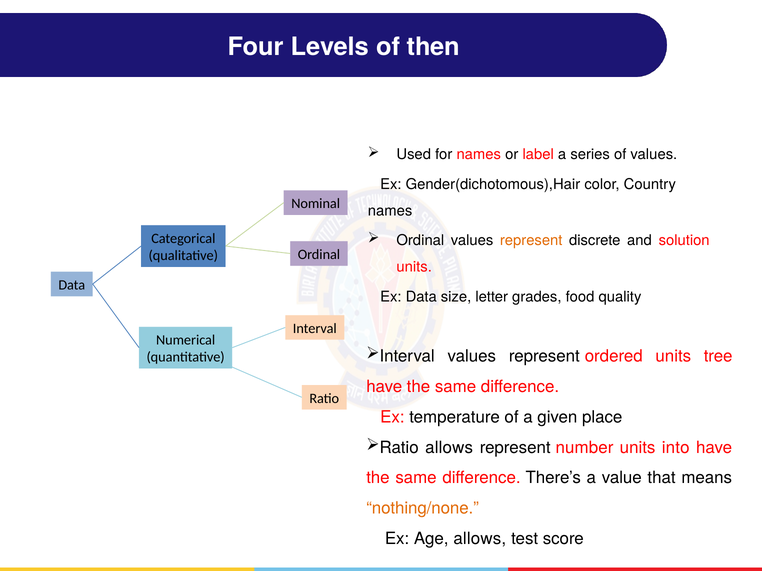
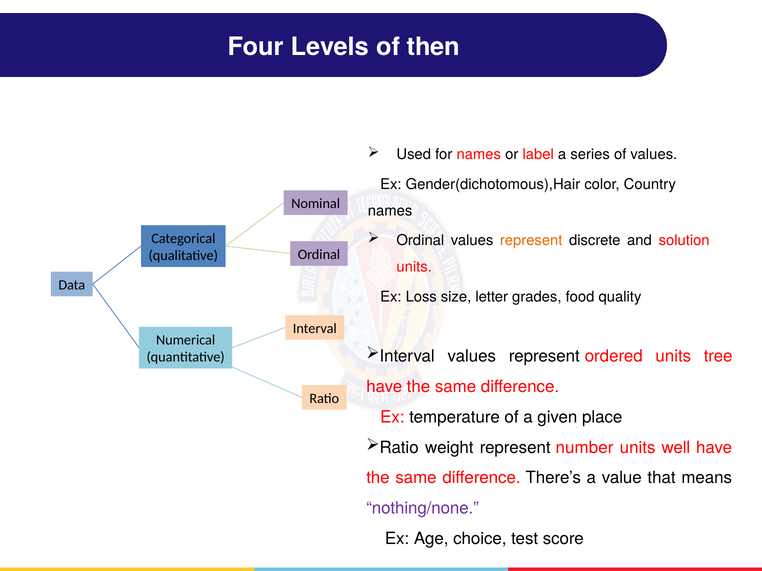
Ex Data: Data -> Loss
Ratio allows: allows -> weight
into: into -> well
nothing/none colour: orange -> purple
Age allows: allows -> choice
